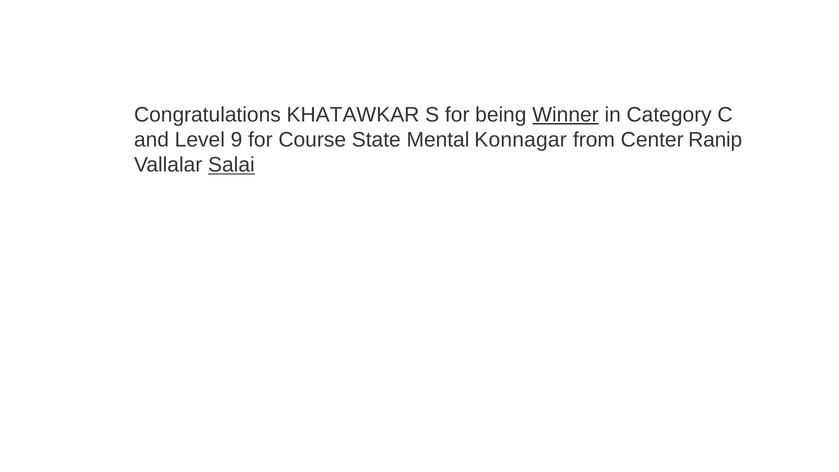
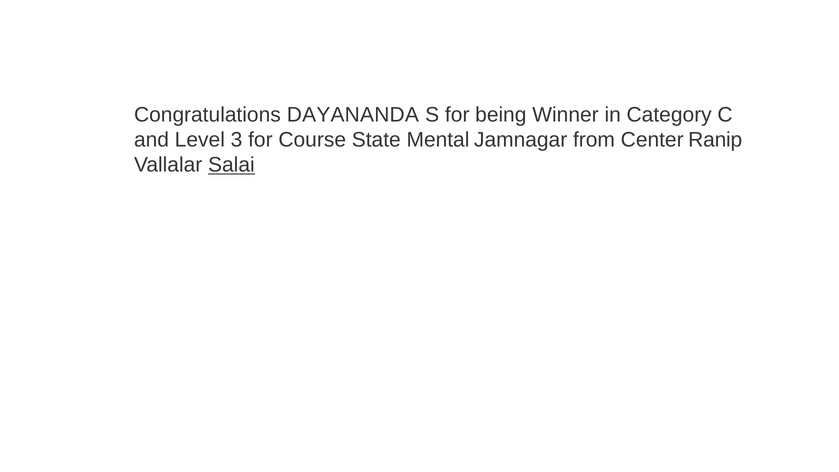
KHATAWKAR: KHATAWKAR -> DAYANANDA
Winner underline: present -> none
9: 9 -> 3
Konnagar: Konnagar -> Jamnagar
